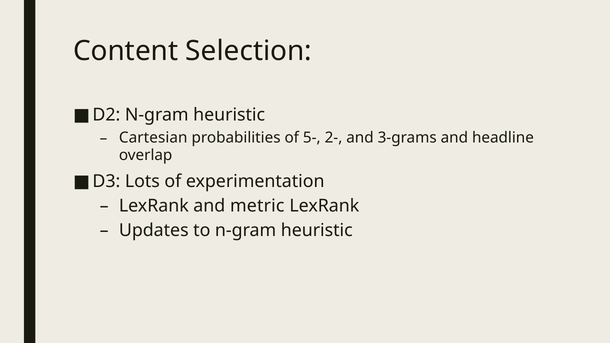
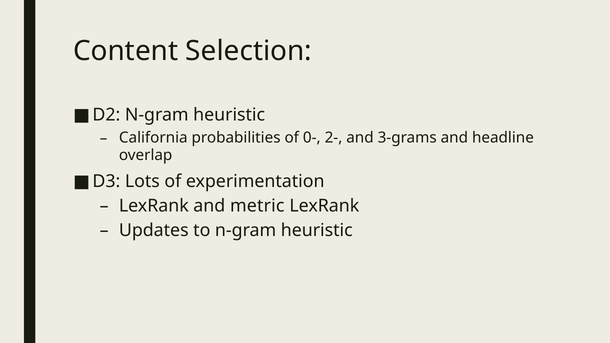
Cartesian: Cartesian -> California
5-: 5- -> 0-
